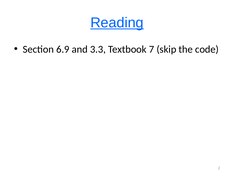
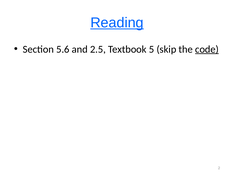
6.9: 6.9 -> 5.6
3.3: 3.3 -> 2.5
7: 7 -> 5
code underline: none -> present
